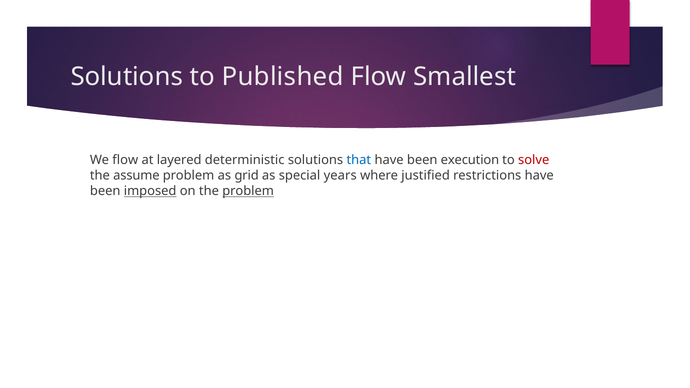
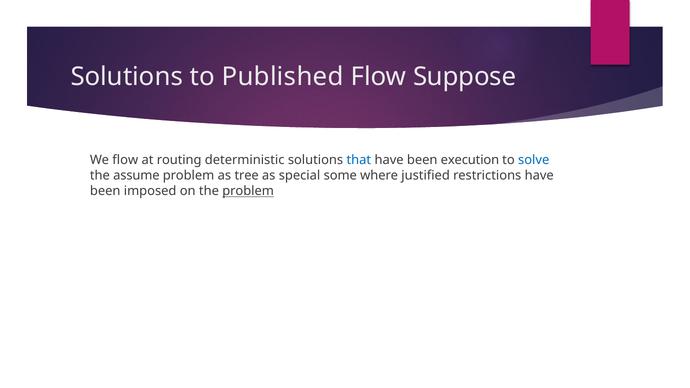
Smallest: Smallest -> Suppose
layered: layered -> routing
solve colour: red -> blue
grid: grid -> tree
years: years -> some
imposed underline: present -> none
